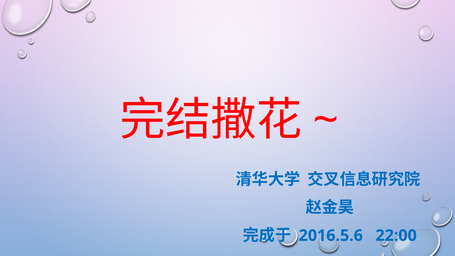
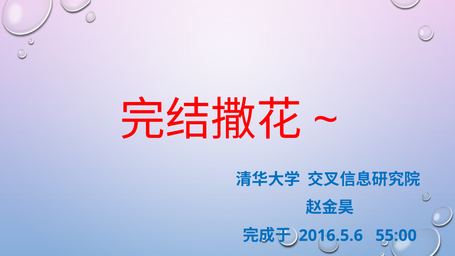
22:00: 22:00 -> 55:00
